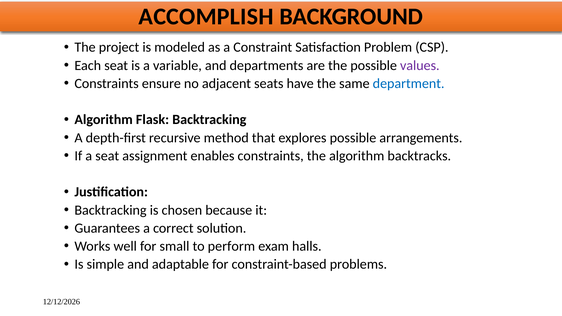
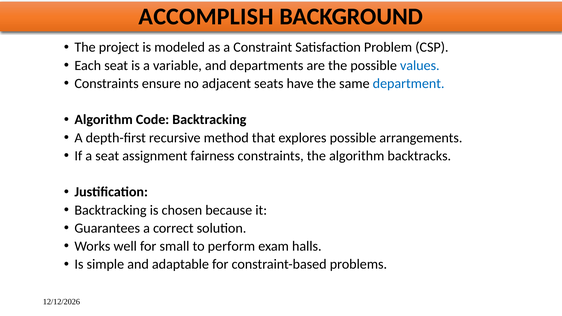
values colour: purple -> blue
Flask: Flask -> Code
enables: enables -> fairness
